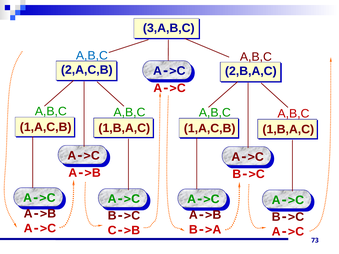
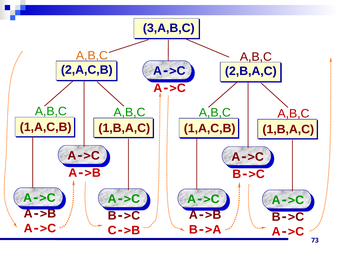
A,B,C at (92, 56) colour: blue -> orange
